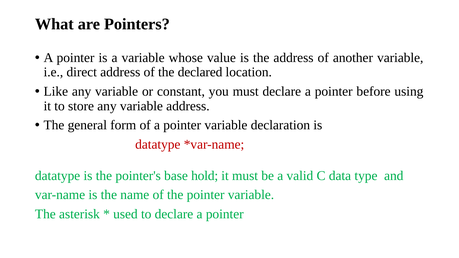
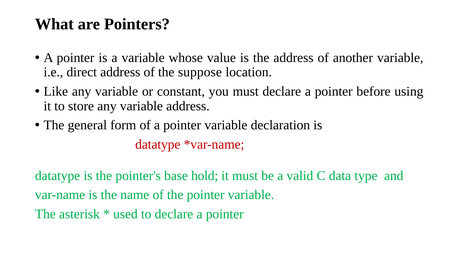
declared: declared -> suppose
